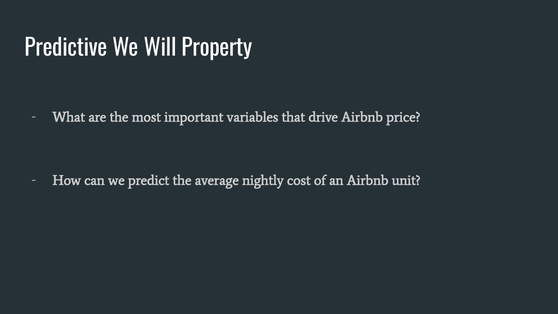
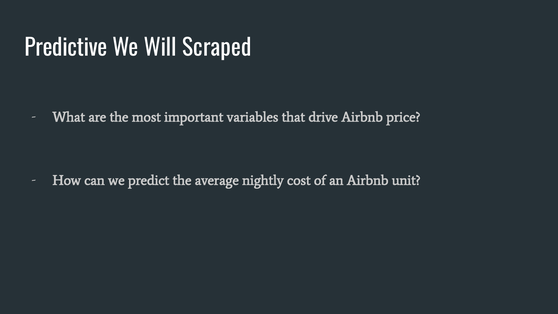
Property: Property -> Scraped
